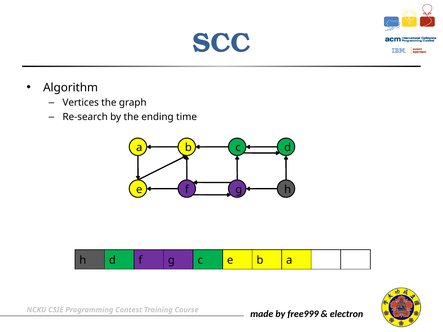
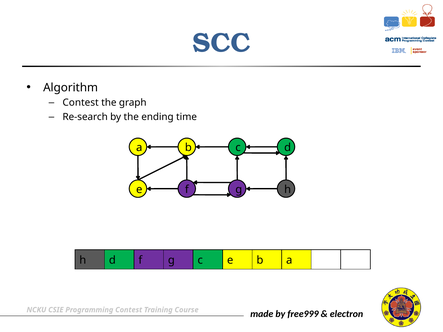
Vertices at (81, 103): Vertices -> Contest
